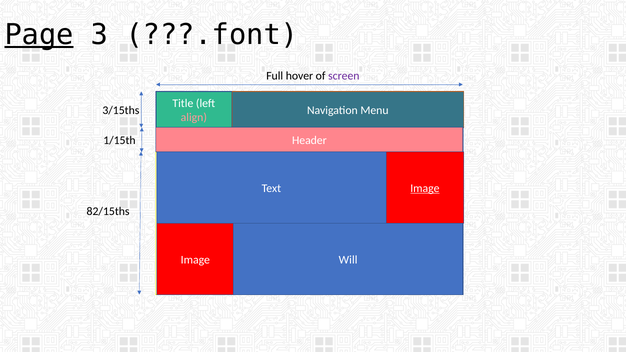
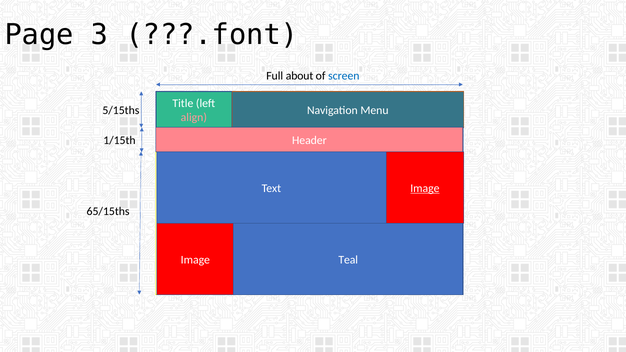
Page underline: present -> none
hover: hover -> about
screen colour: purple -> blue
3/15ths: 3/15ths -> 5/15ths
82/15ths: 82/15ths -> 65/15ths
Will: Will -> Teal
